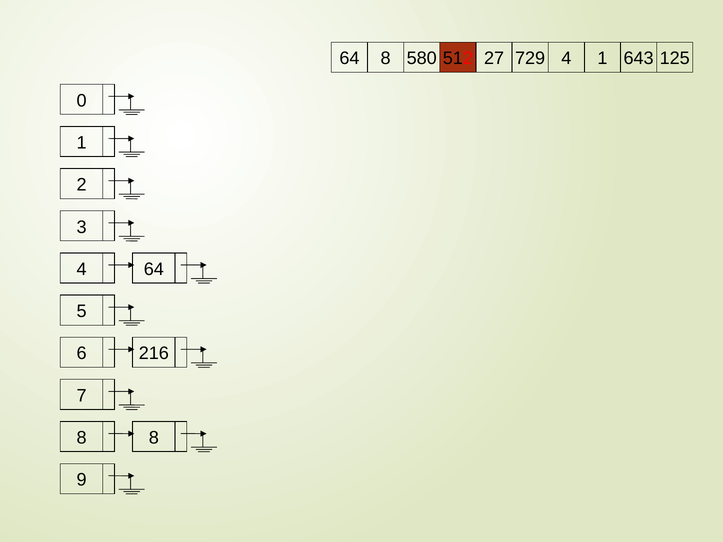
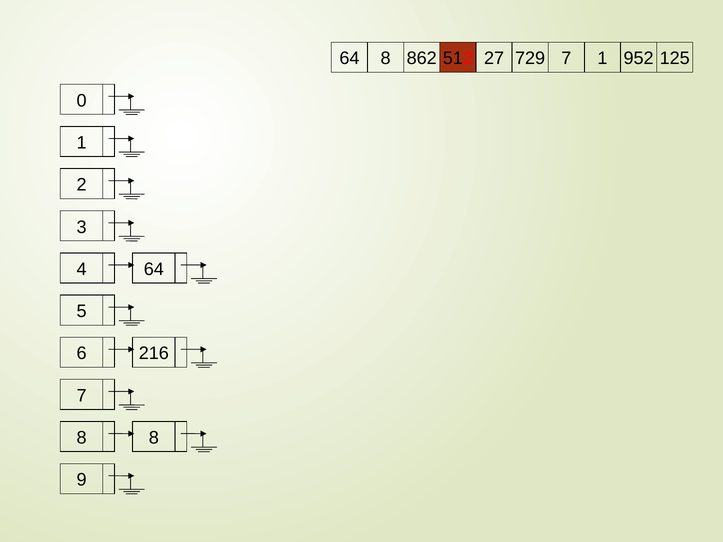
580: 580 -> 862
729 4: 4 -> 7
643: 643 -> 952
